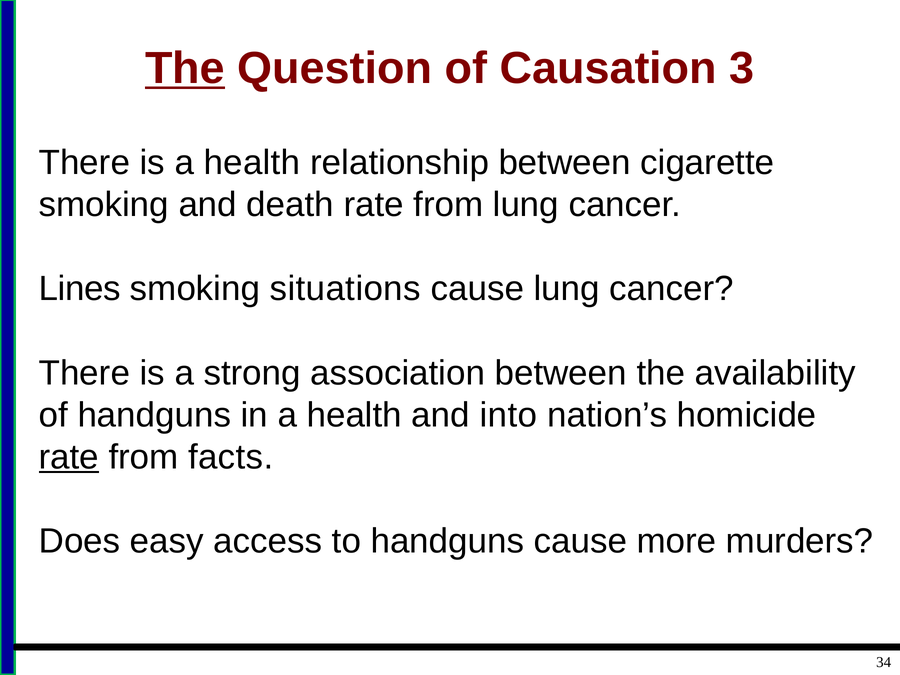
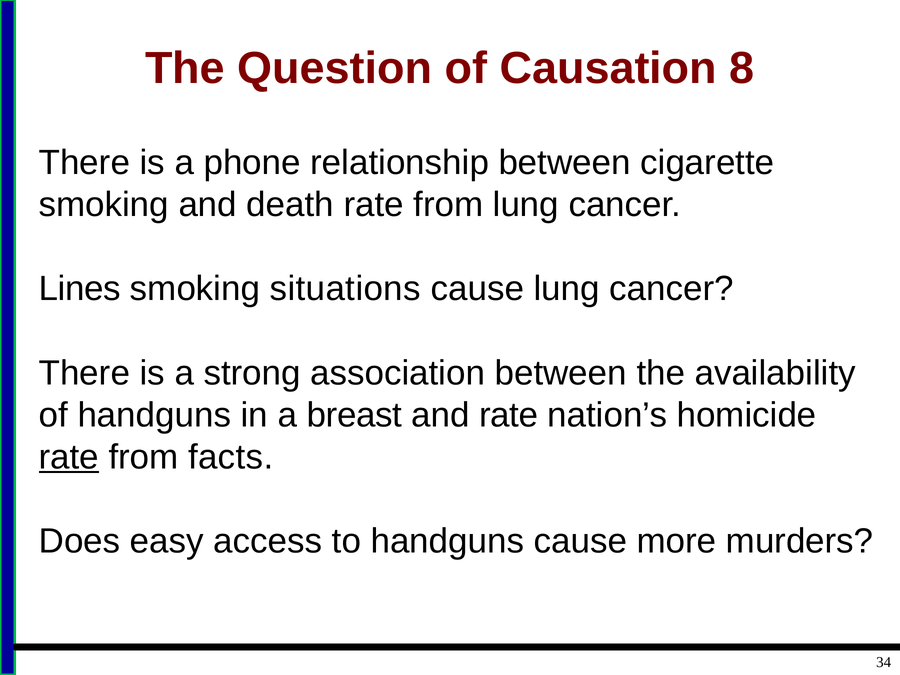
The at (185, 68) underline: present -> none
3: 3 -> 8
is a health: health -> phone
in a health: health -> breast
and into: into -> rate
